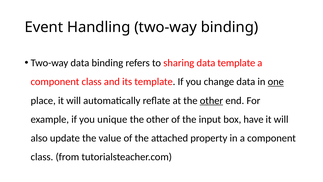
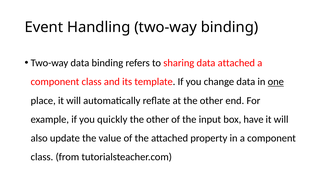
data template: template -> attached
other at (211, 100) underline: present -> none
unique: unique -> quickly
